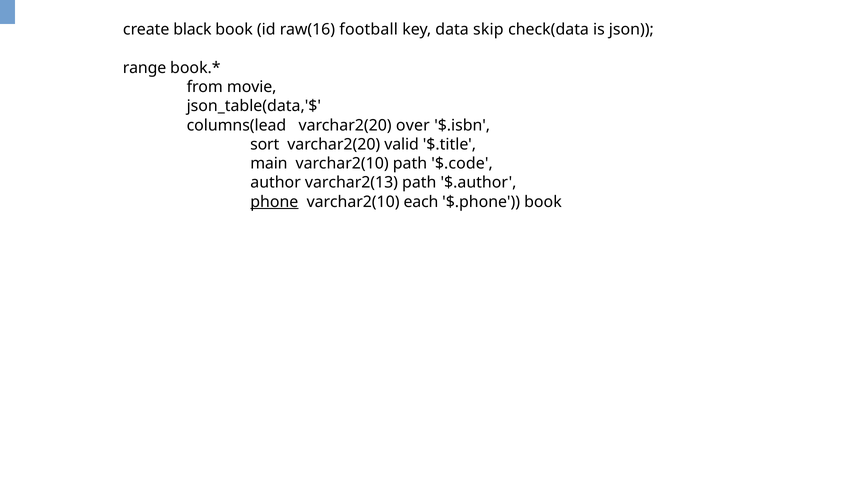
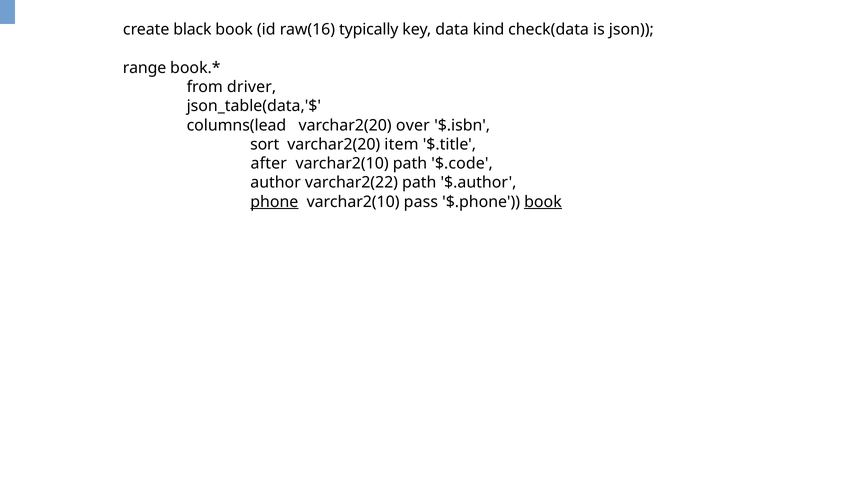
football: football -> typically
skip: skip -> kind
movie: movie -> driver
valid: valid -> item
main: main -> after
varchar2(13: varchar2(13 -> varchar2(22
each: each -> pass
book at (543, 202) underline: none -> present
